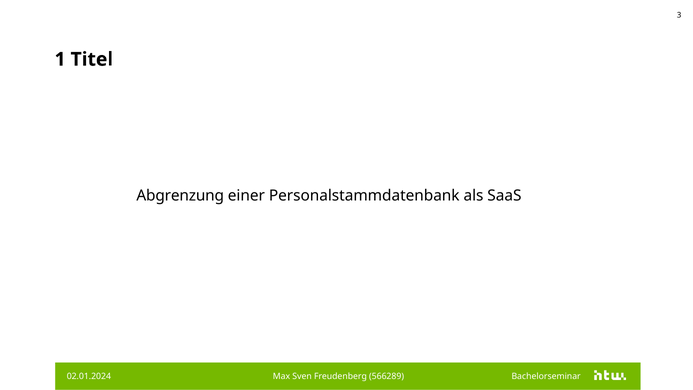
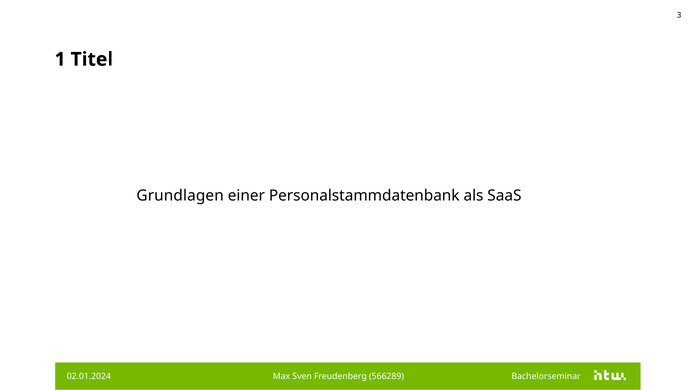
Abgrenzung: Abgrenzung -> Grundlagen
